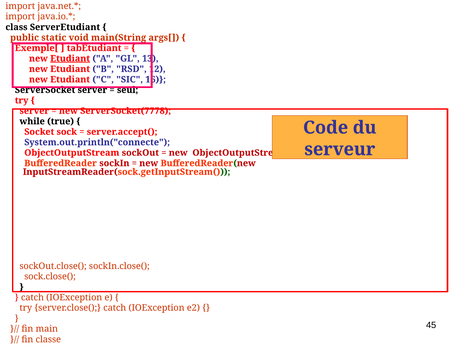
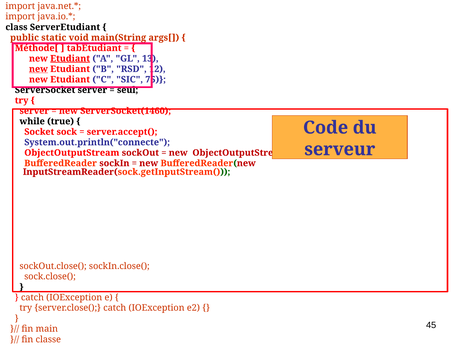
Exemple[: Exemple[ -> Méthode[
new at (38, 69) underline: none -> present
16: 16 -> 75
ServerSocket(7778: ServerSocket(7778 -> ServerSocket(1460
